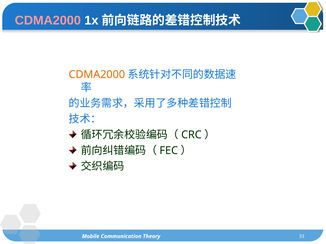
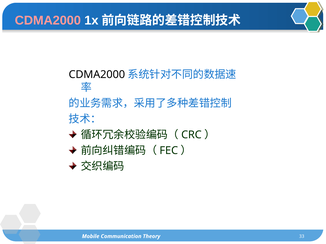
CDMA2000 at (97, 75) colour: orange -> black
